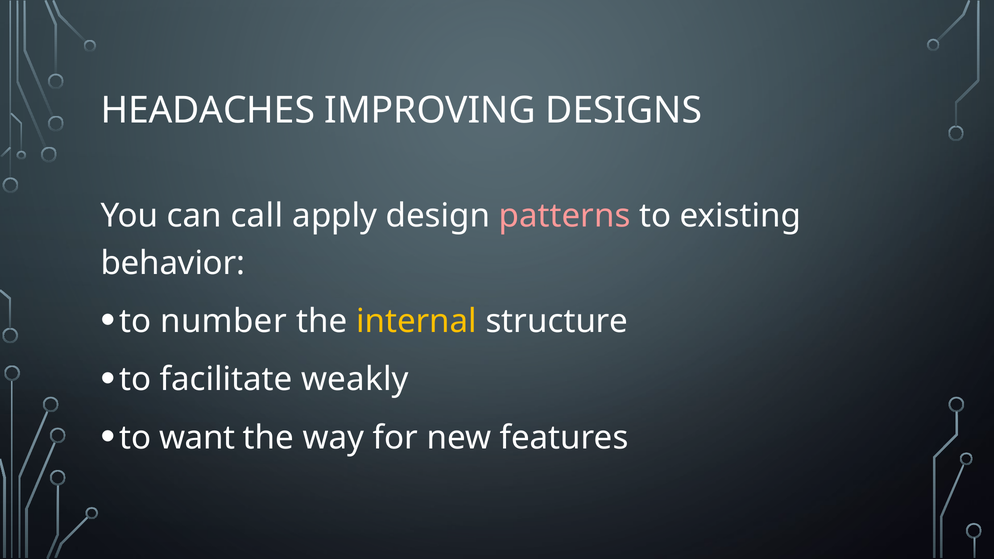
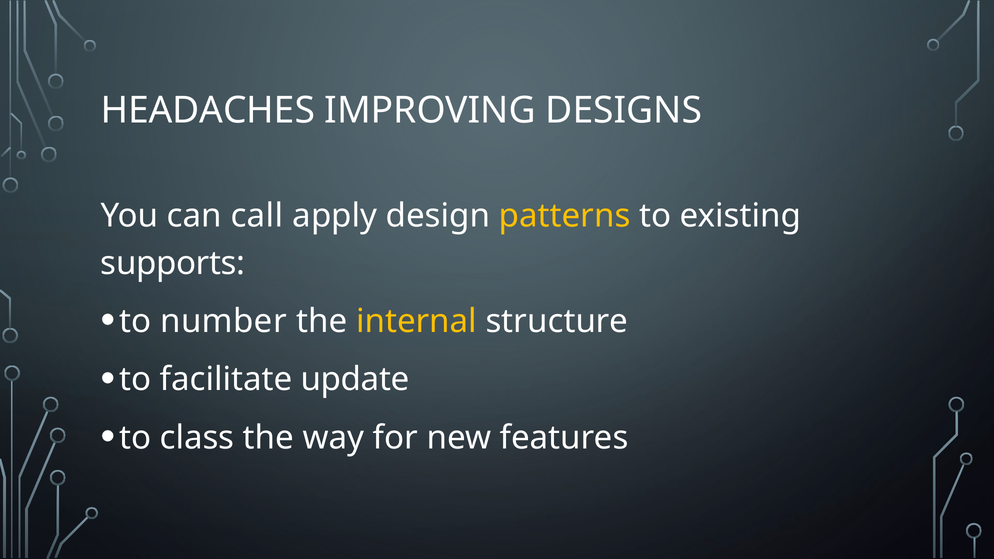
patterns colour: pink -> yellow
behavior: behavior -> supports
weakly: weakly -> update
want: want -> class
